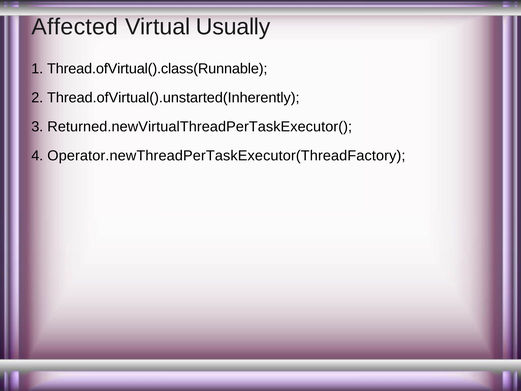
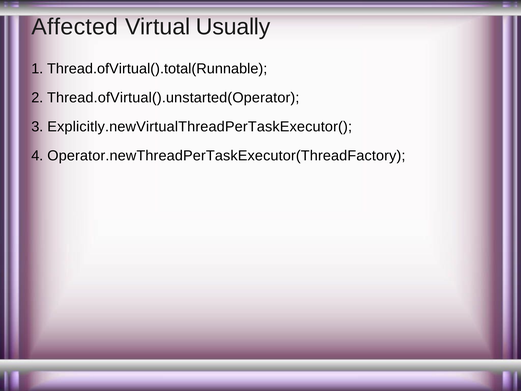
Thread.ofVirtual().class(Runnable: Thread.ofVirtual().class(Runnable -> Thread.ofVirtual().total(Runnable
Thread.ofVirtual().unstarted(Inherently: Thread.ofVirtual().unstarted(Inherently -> Thread.ofVirtual().unstarted(Operator
Returned.newVirtualThreadPerTaskExecutor(: Returned.newVirtualThreadPerTaskExecutor( -> Explicitly.newVirtualThreadPerTaskExecutor(
